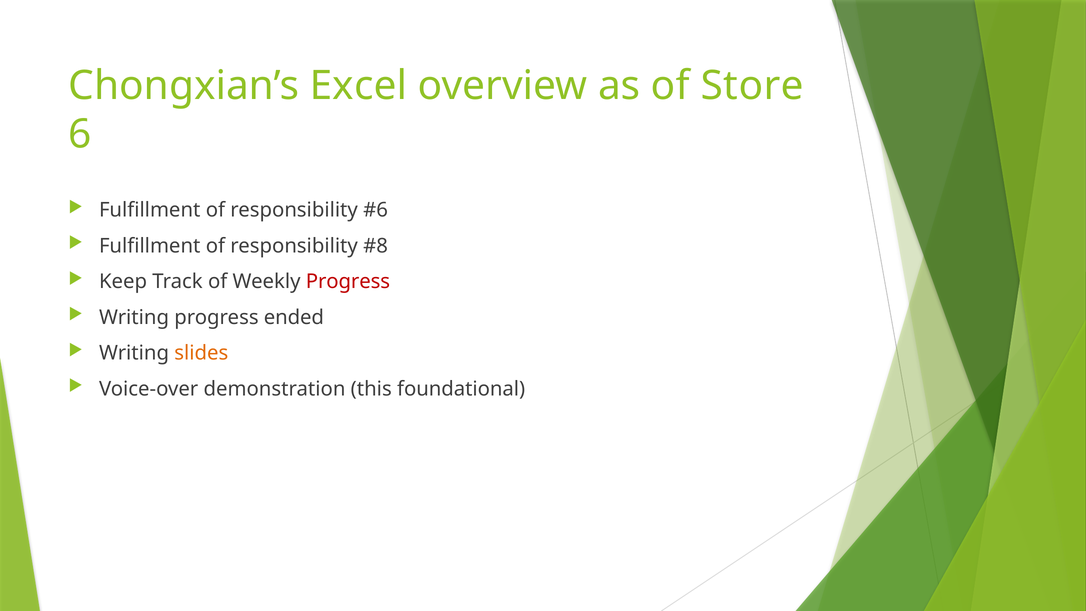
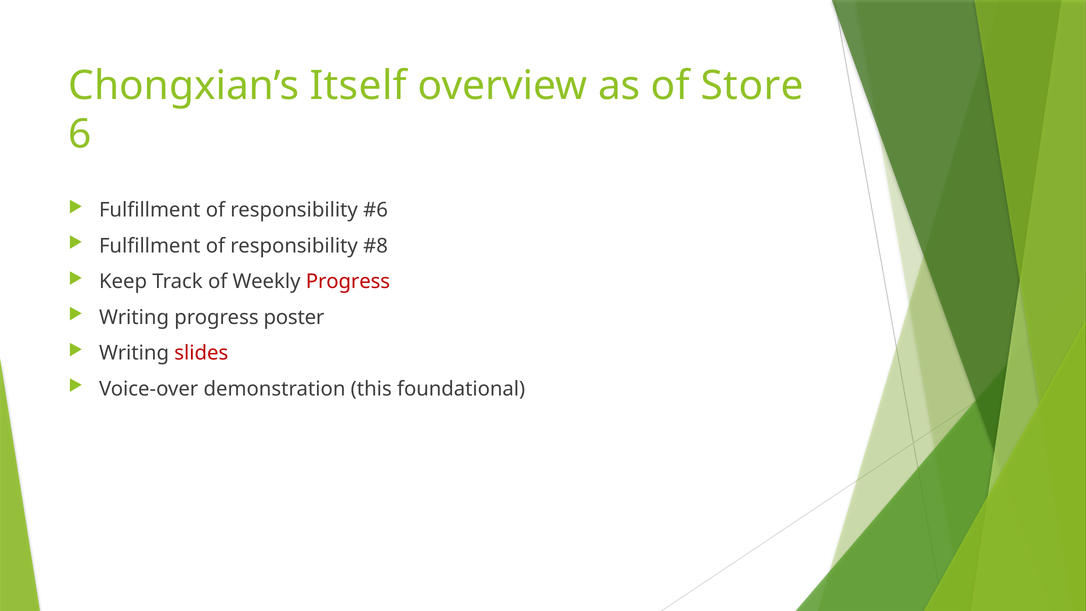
Excel: Excel -> Itself
ended: ended -> poster
slides colour: orange -> red
